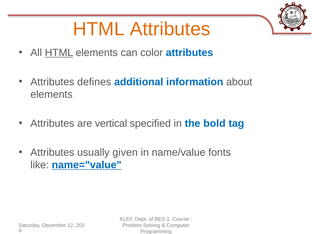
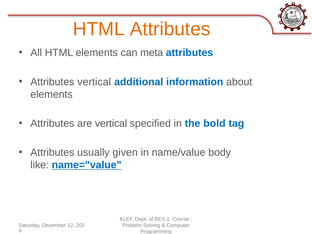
HTML at (59, 53) underline: present -> none
color: color -> meta
Attributes defines: defines -> vertical
fonts: fonts -> body
